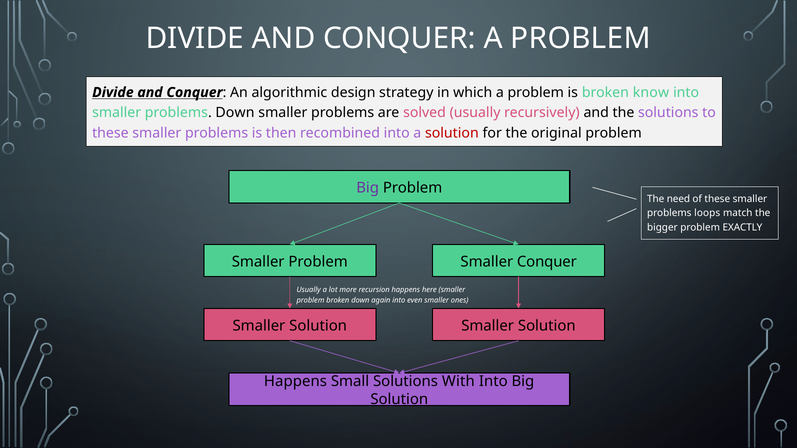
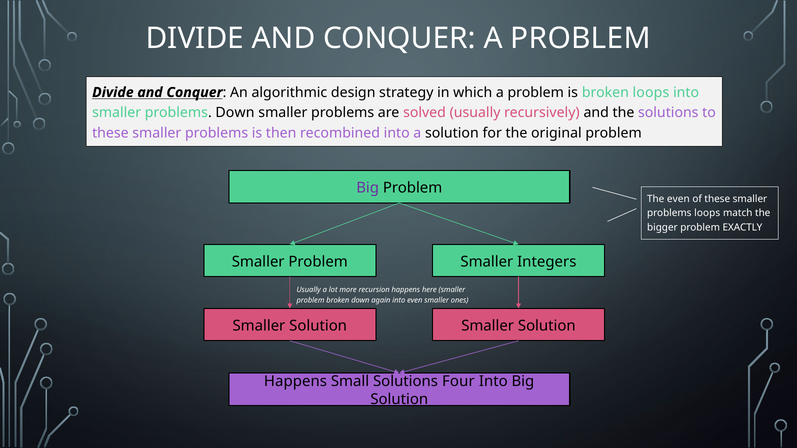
broken know: know -> loops
solution at (452, 133) colour: red -> black
The need: need -> even
Smaller Conquer: Conquer -> Integers
With: With -> Four
